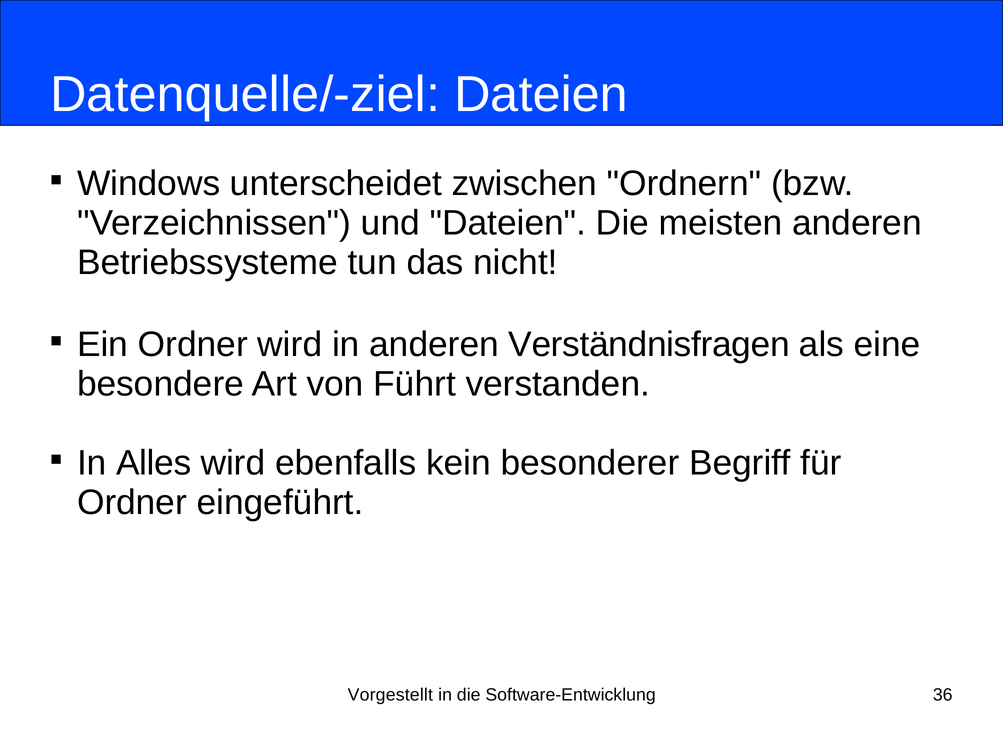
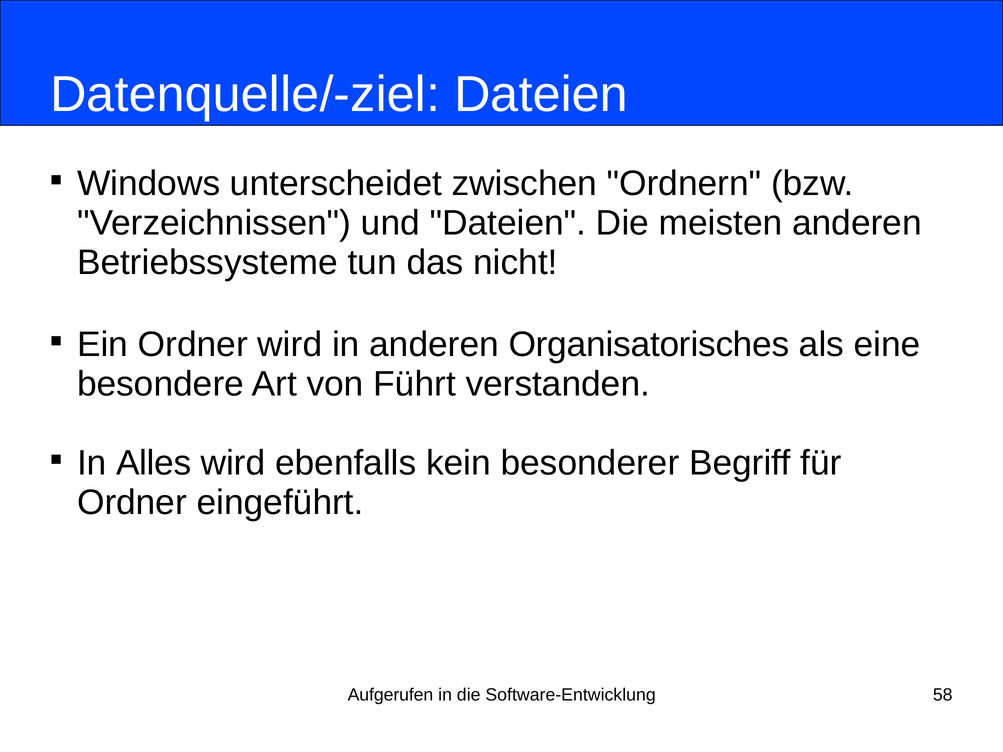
Verständnisfragen: Verständnisfragen -> Organisatorisches
Vorgestellt: Vorgestellt -> Aufgerufen
36: 36 -> 58
